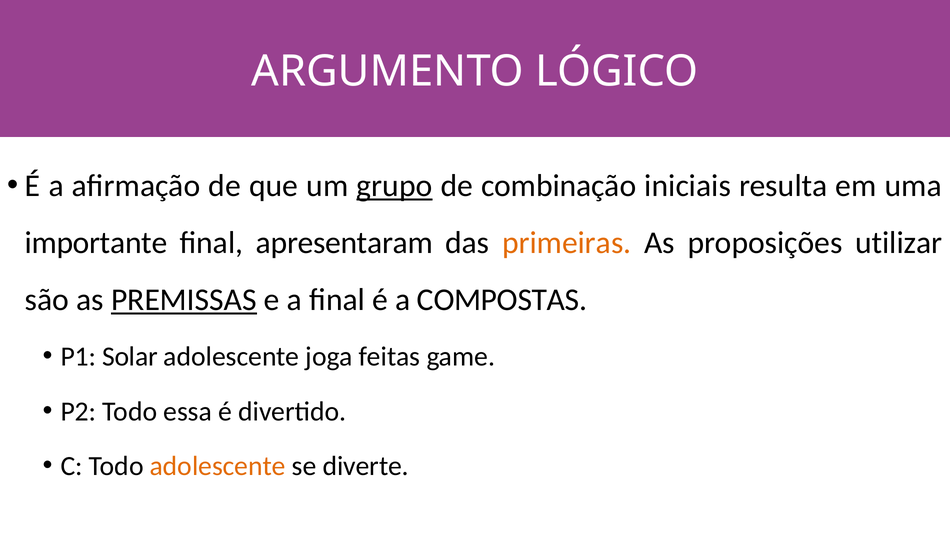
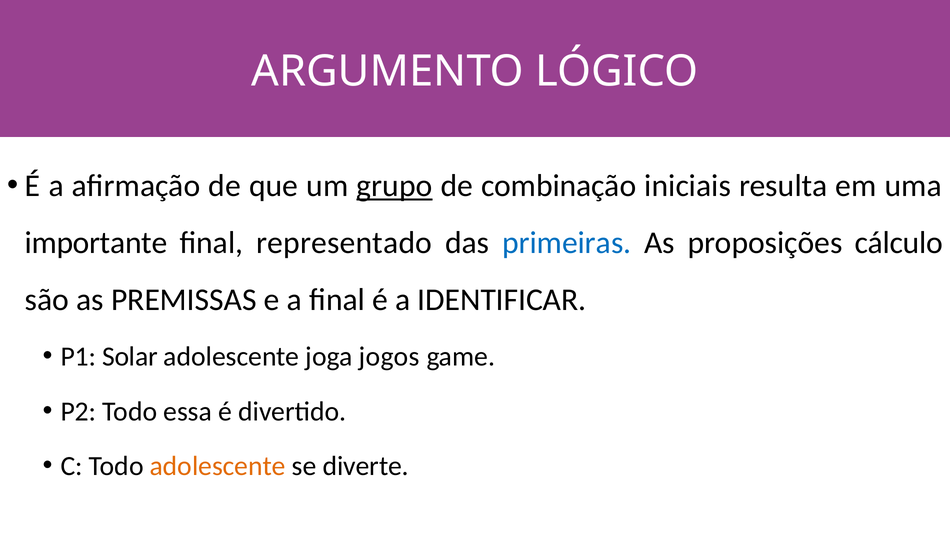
apresentaram: apresentaram -> representado
primeiras colour: orange -> blue
utilizar: utilizar -> cálculo
PREMISSAS underline: present -> none
COMPOSTAS: COMPOSTAS -> IDENTIFICAR
feitas: feitas -> jogos
